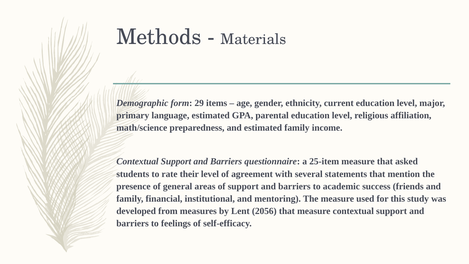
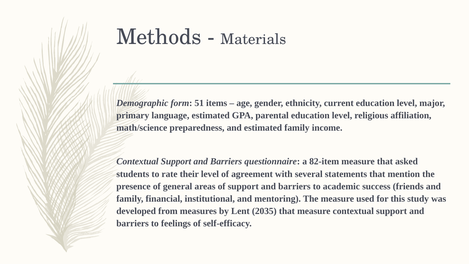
29: 29 -> 51
25-item: 25-item -> 82-item
2056: 2056 -> 2035
